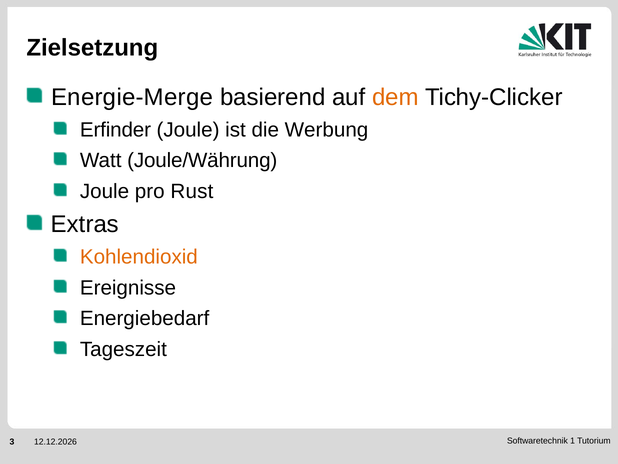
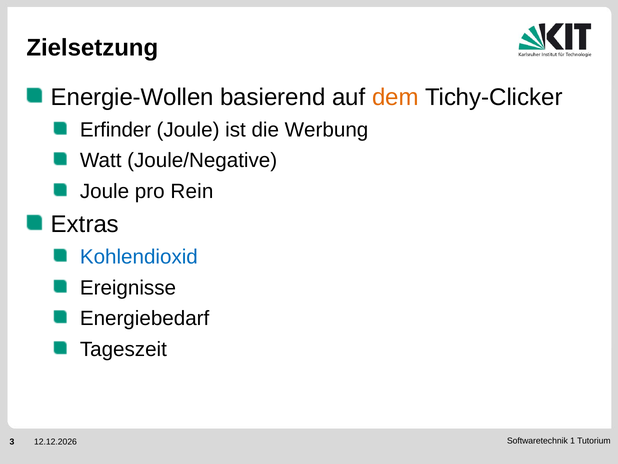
Energie-Merge: Energie-Merge -> Energie-Wollen
Joule/Währung: Joule/Währung -> Joule/Negative
Rust: Rust -> Rein
Kohlendioxid colour: orange -> blue
